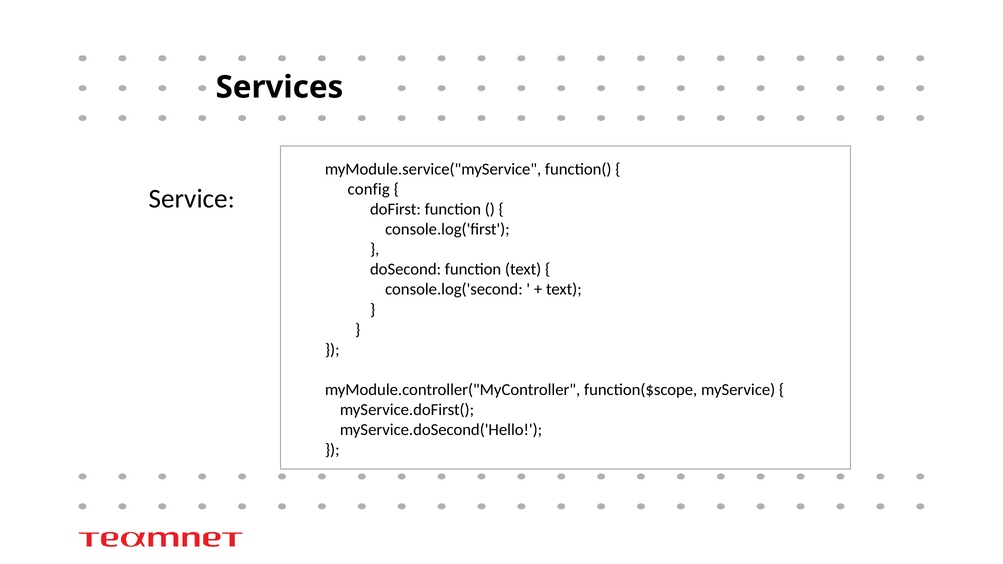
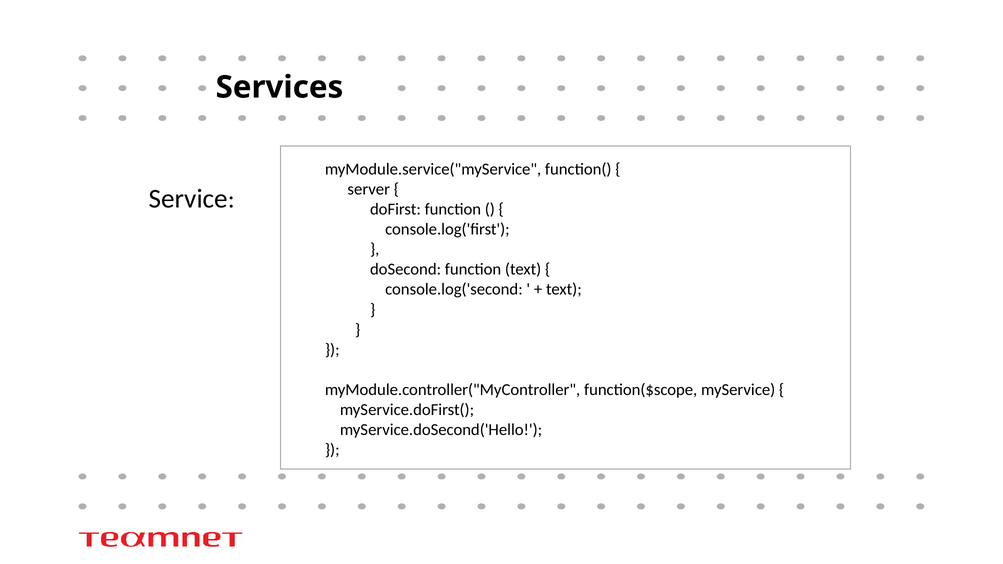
config: config -> server
